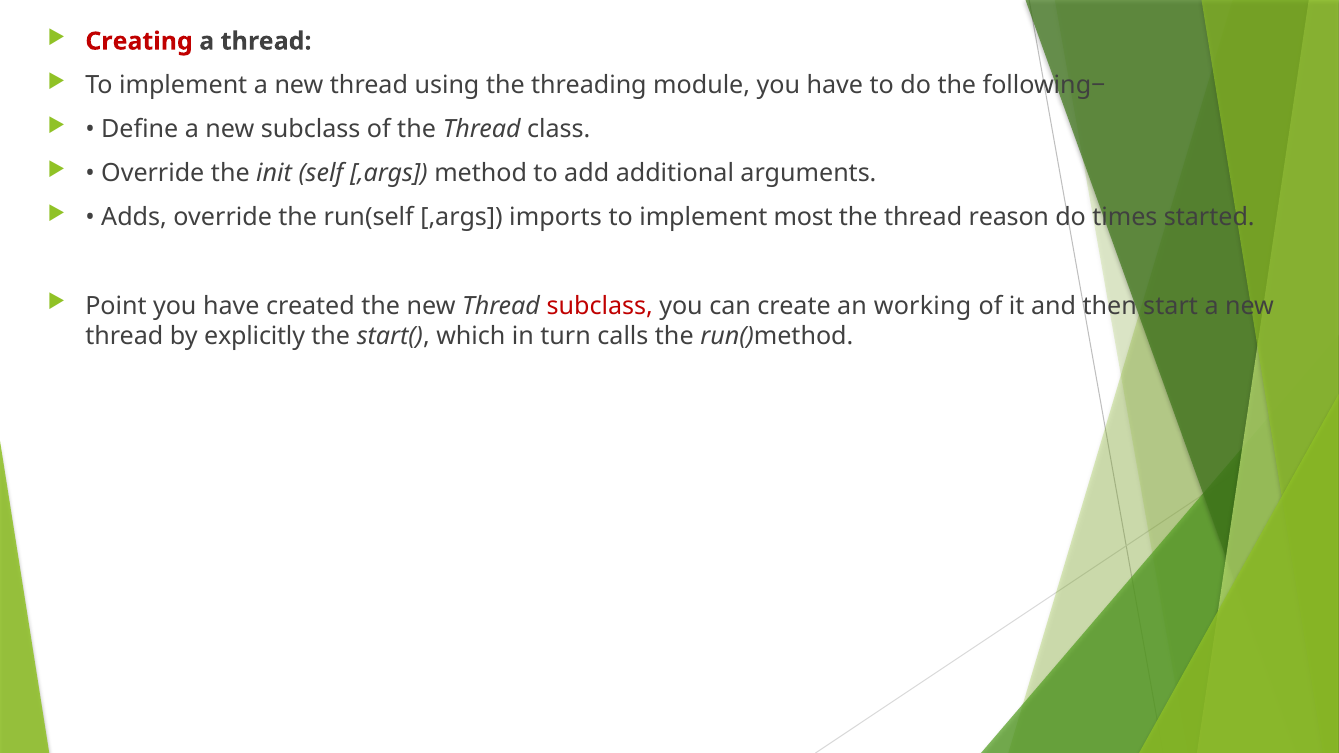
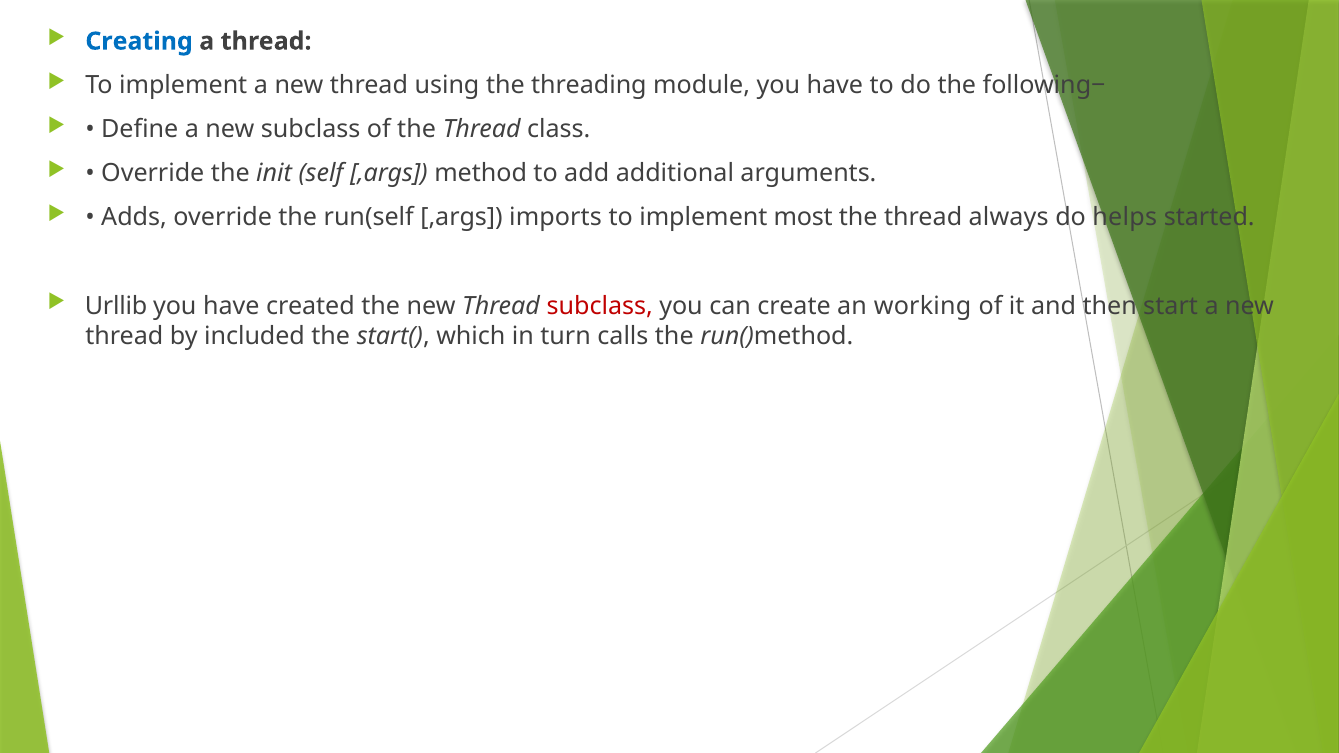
Creating colour: red -> blue
reason: reason -> always
times: times -> helps
Point: Point -> Urllib
explicitly: explicitly -> included
